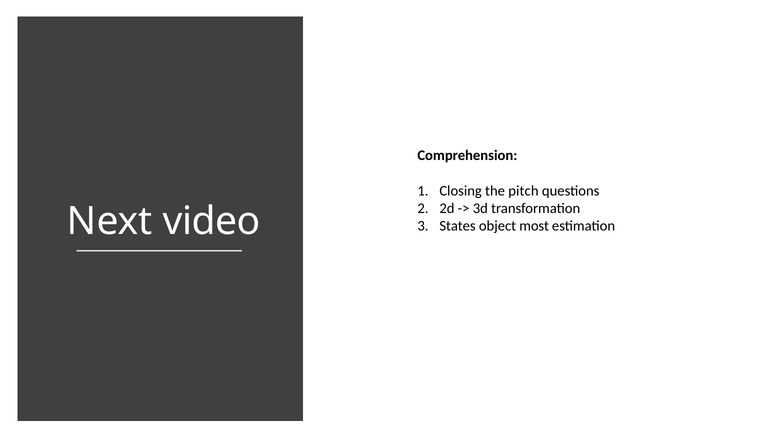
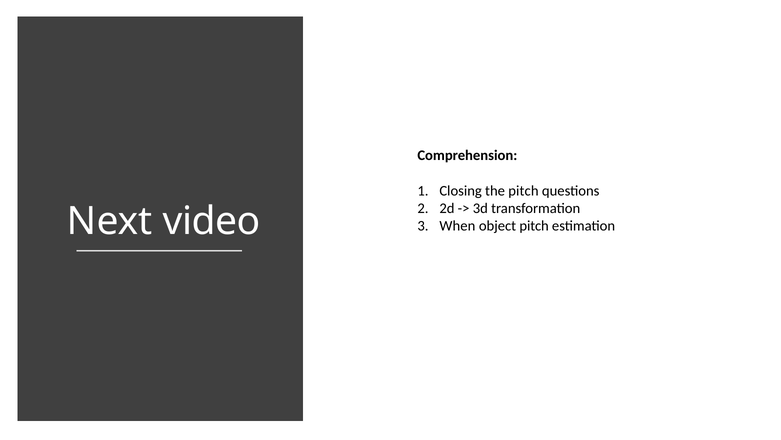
States: States -> When
object most: most -> pitch
